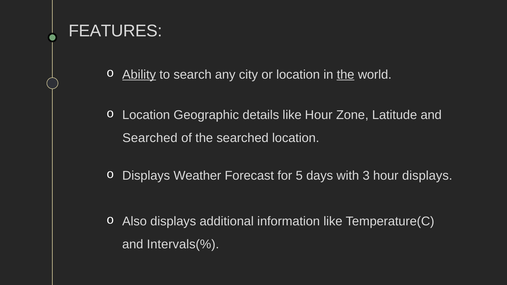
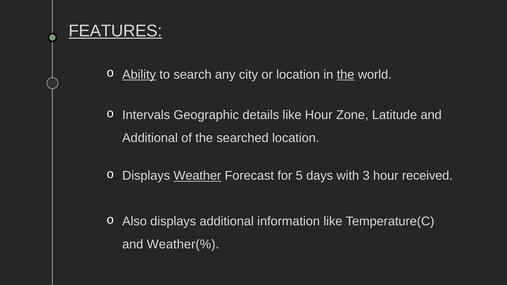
FEATURES underline: none -> present
Location at (146, 115): Location -> Intervals
Searched at (150, 138): Searched -> Additional
Weather underline: none -> present
hour displays: displays -> received
Intervals(%: Intervals(% -> Weather(%
